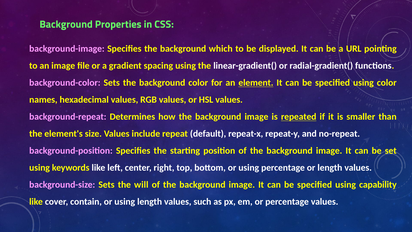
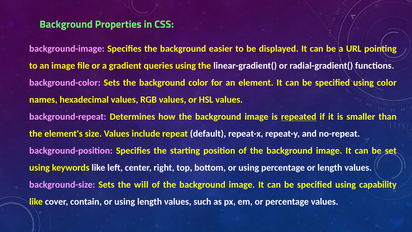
which: which -> easier
spacing: spacing -> queries
element underline: present -> none
